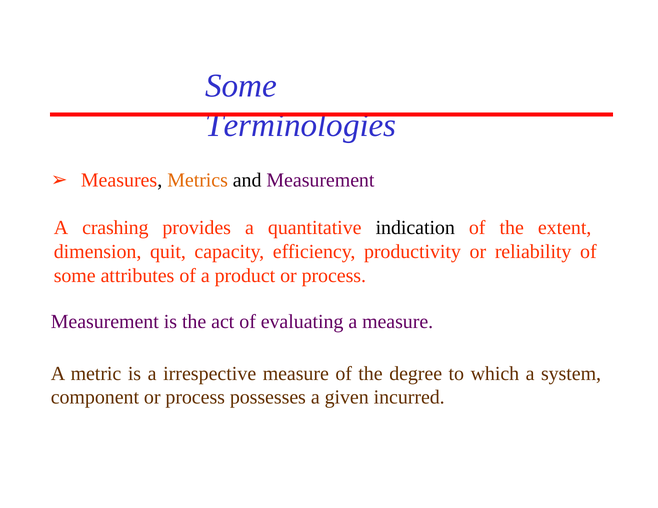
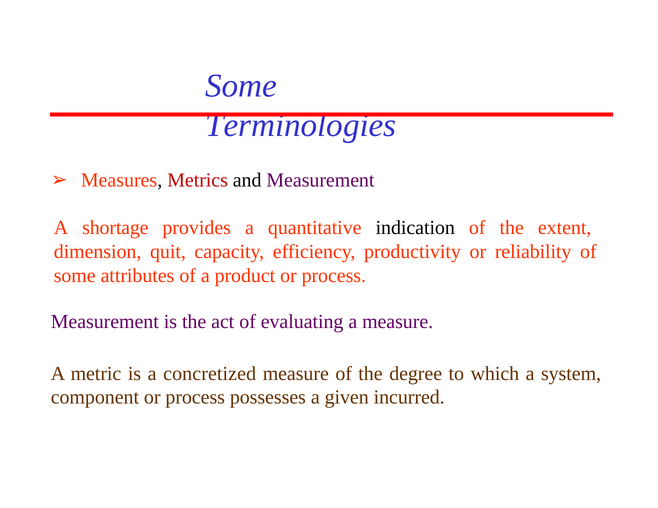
Metrics colour: orange -> red
crashing: crashing -> shortage
irrespective: irrespective -> concretized
